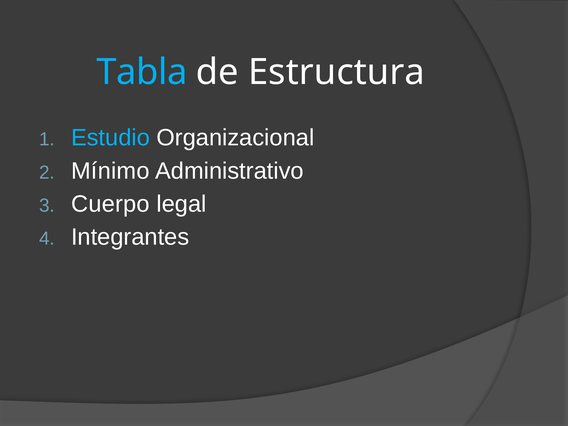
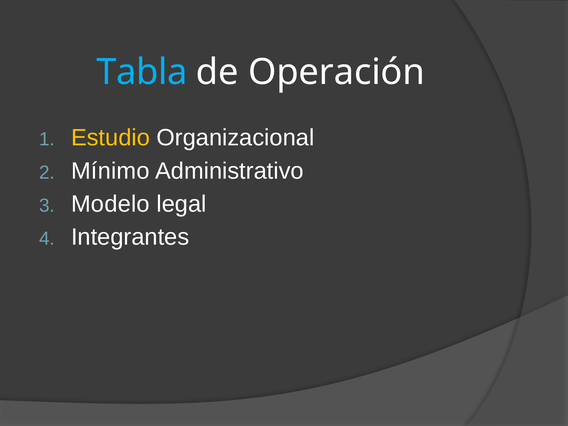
Estructura: Estructura -> Operación
Estudio colour: light blue -> yellow
Cuerpo: Cuerpo -> Modelo
